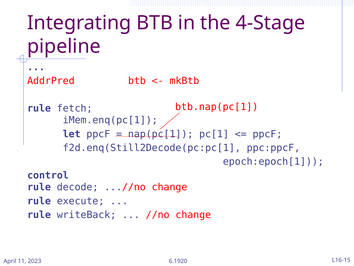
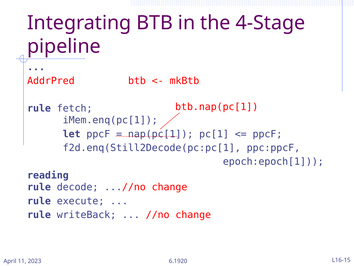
control: control -> reading
